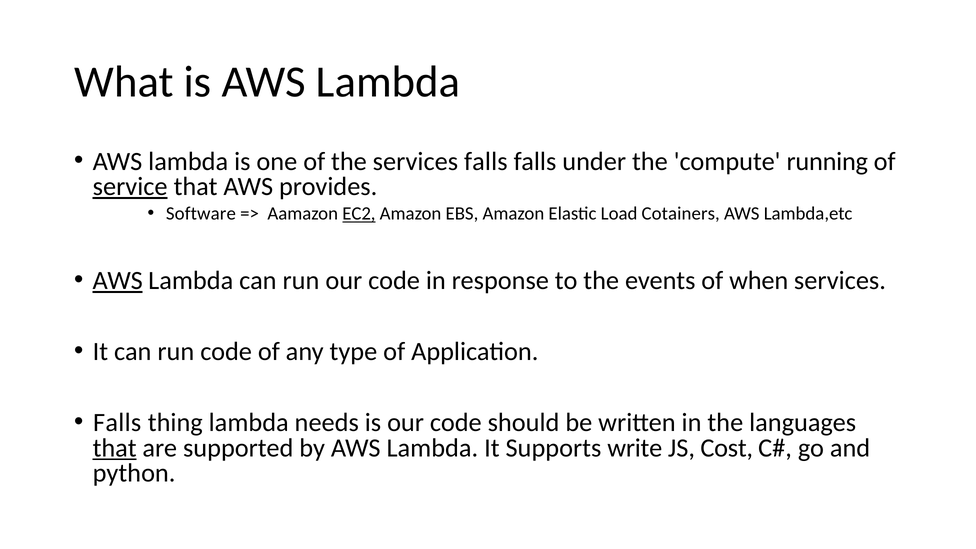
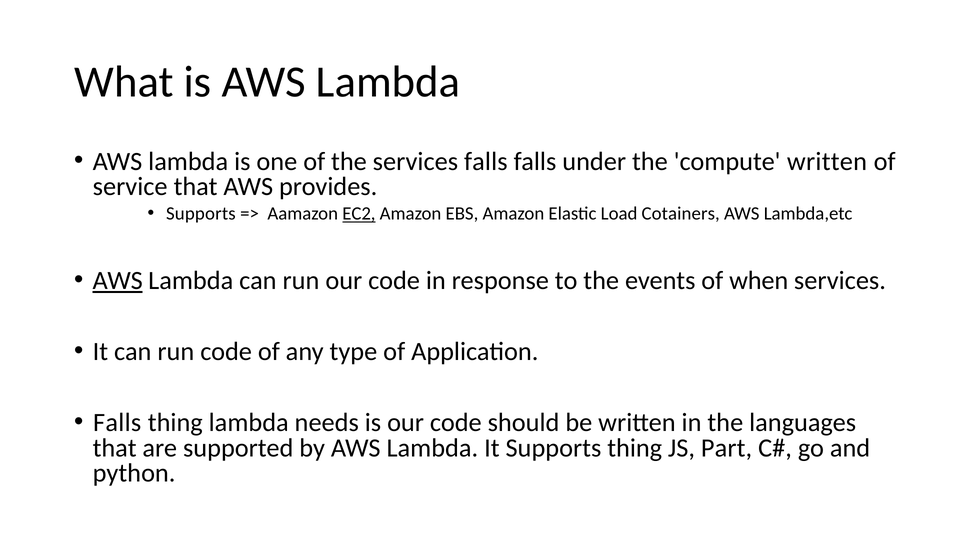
compute running: running -> written
service underline: present -> none
Software at (201, 214): Software -> Supports
that at (115, 448) underline: present -> none
Supports write: write -> thing
Cost: Cost -> Part
